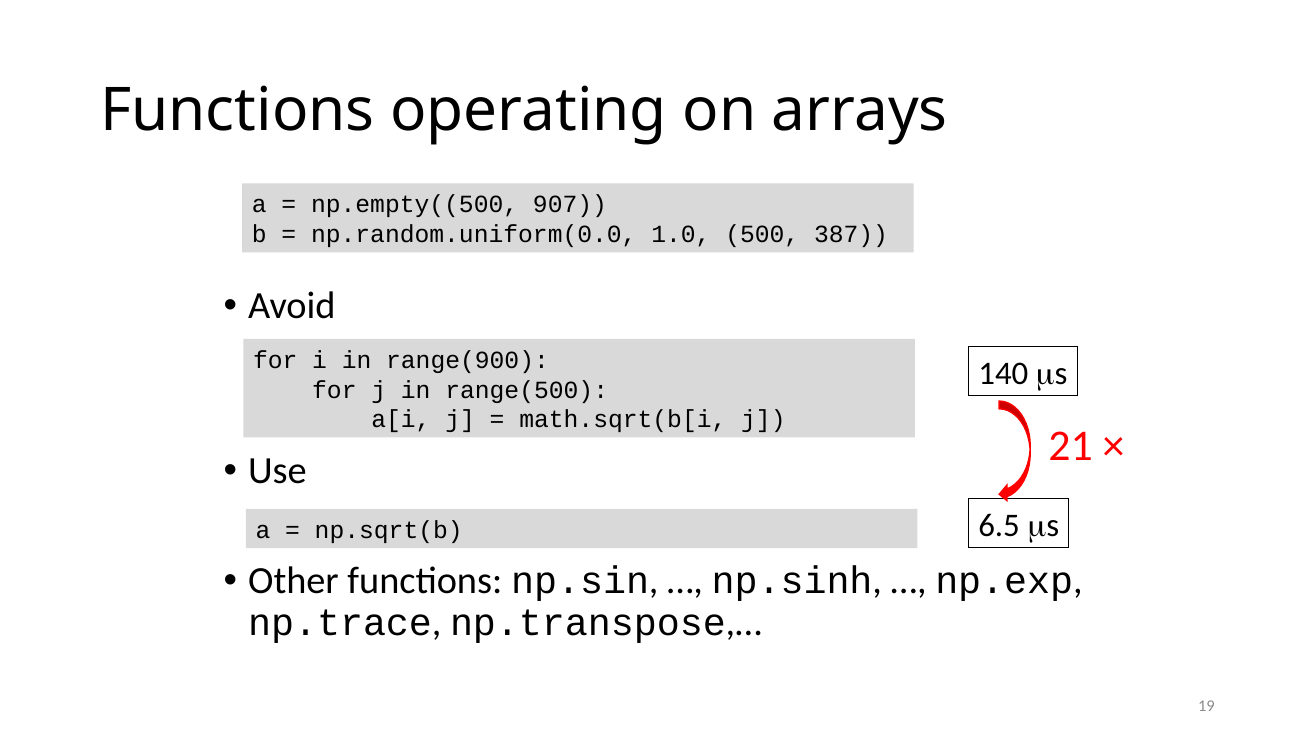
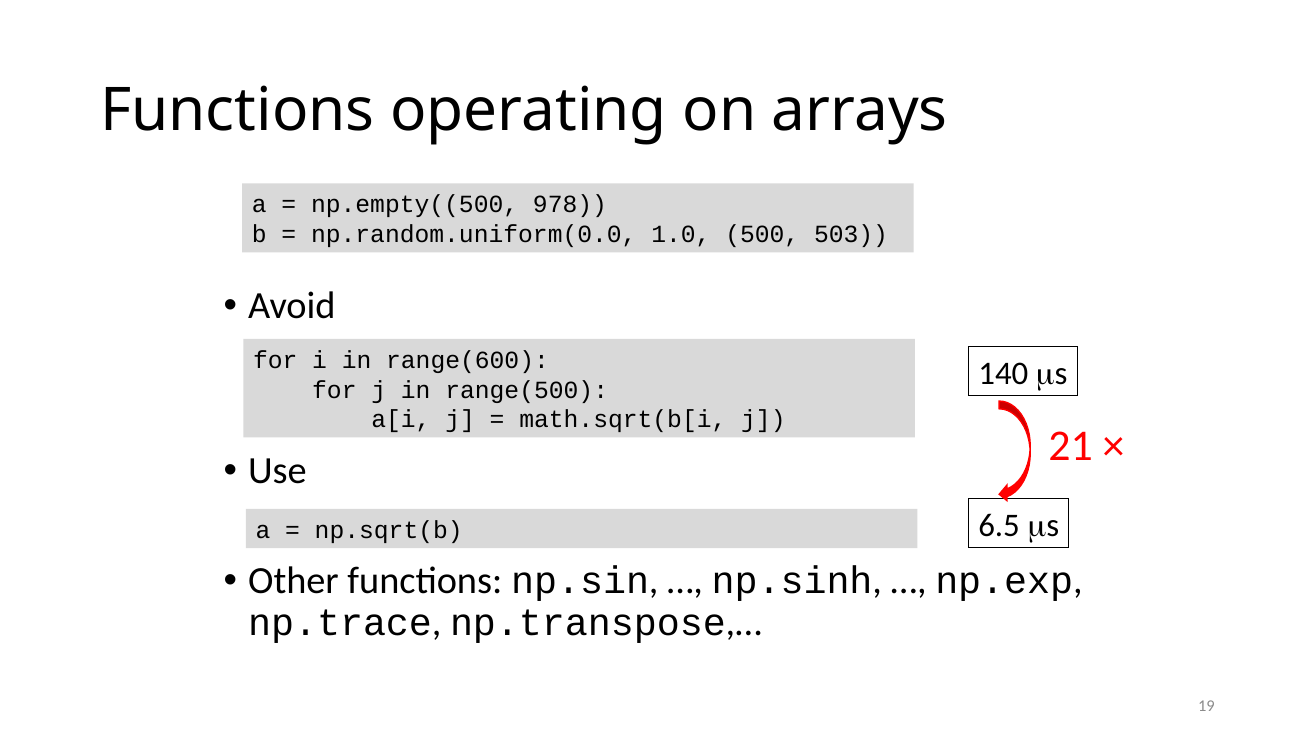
907: 907 -> 978
387: 387 -> 503
range(900: range(900 -> range(600
